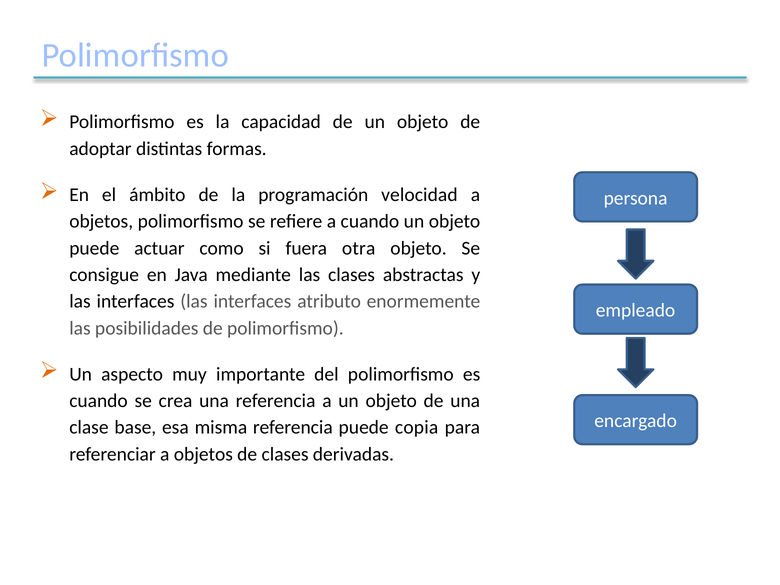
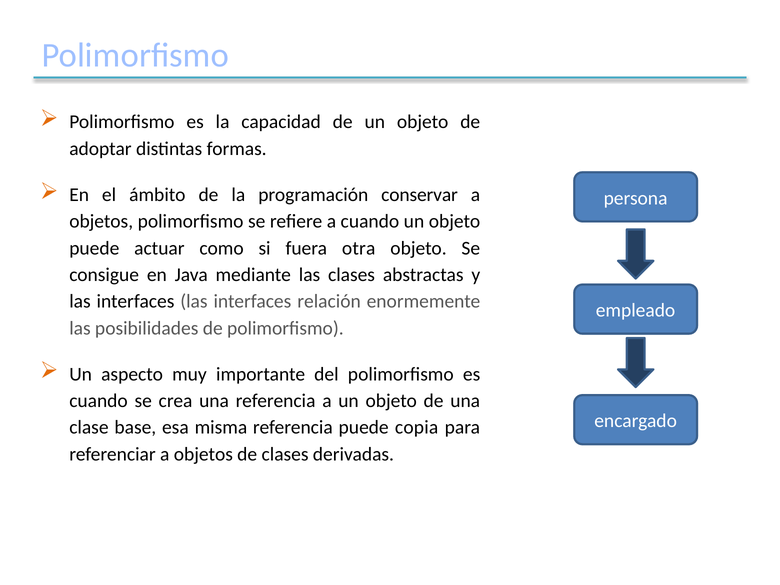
velocidad: velocidad -> conservar
atributo: atributo -> relación
